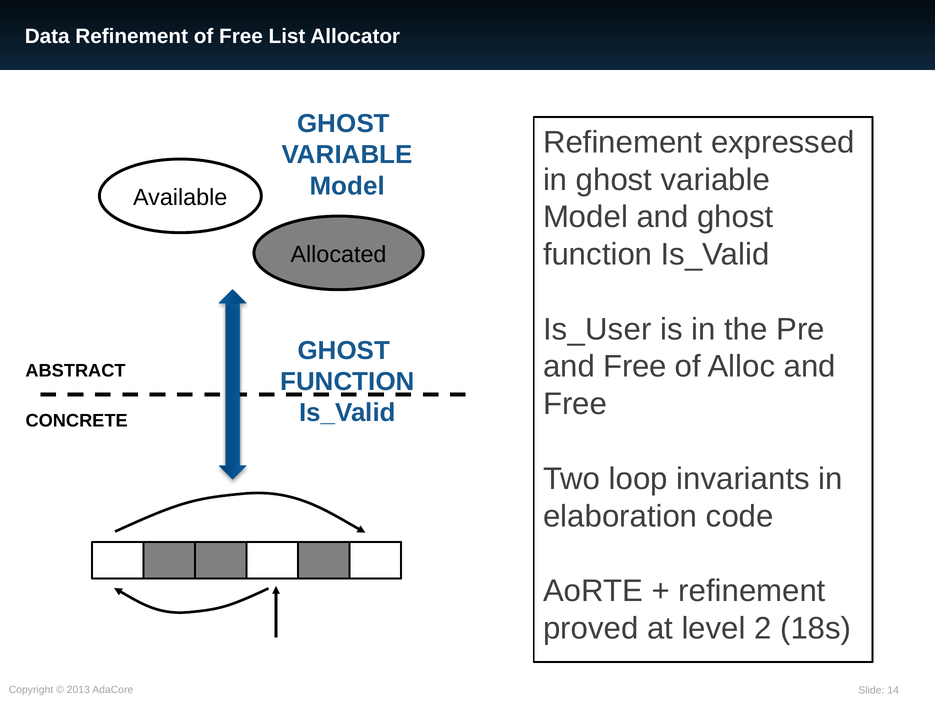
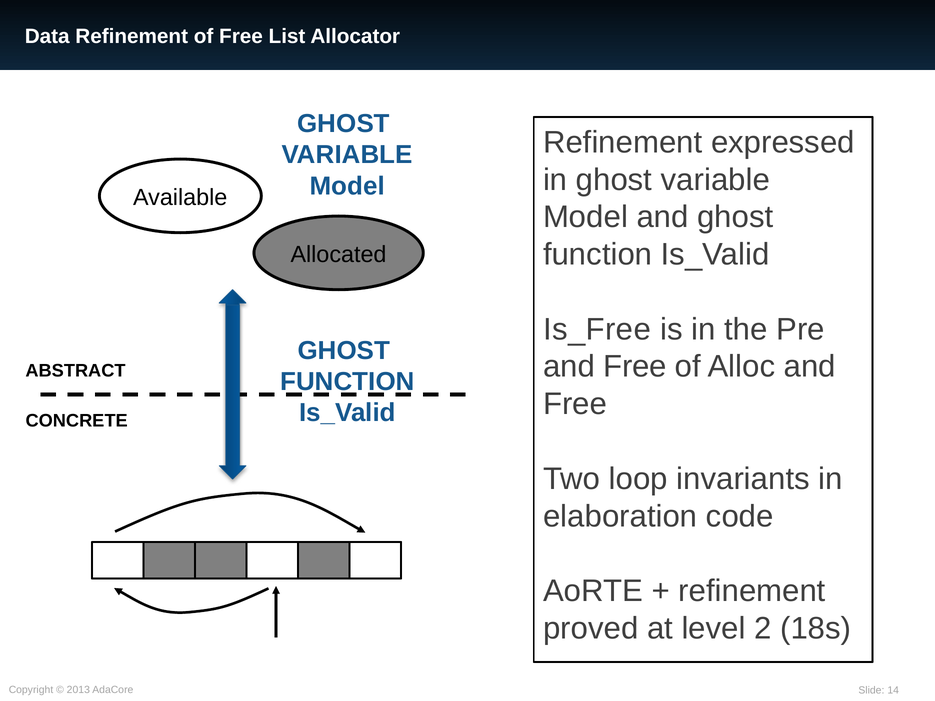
Is_User: Is_User -> Is_Free
